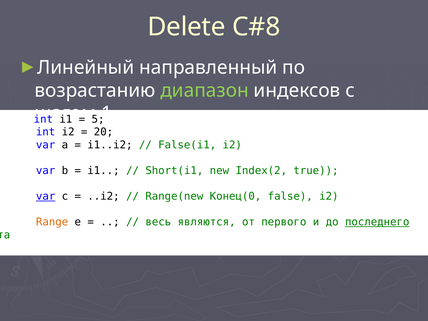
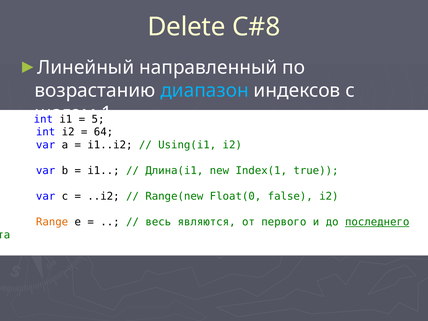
диапазон colour: light green -> light blue
20: 20 -> 64
False(i1: False(i1 -> Using(i1
Short(i1: Short(i1 -> Длина(i1
Index(2: Index(2 -> Index(1
var at (46, 196) underline: present -> none
Конец(0: Конец(0 -> Float(0
